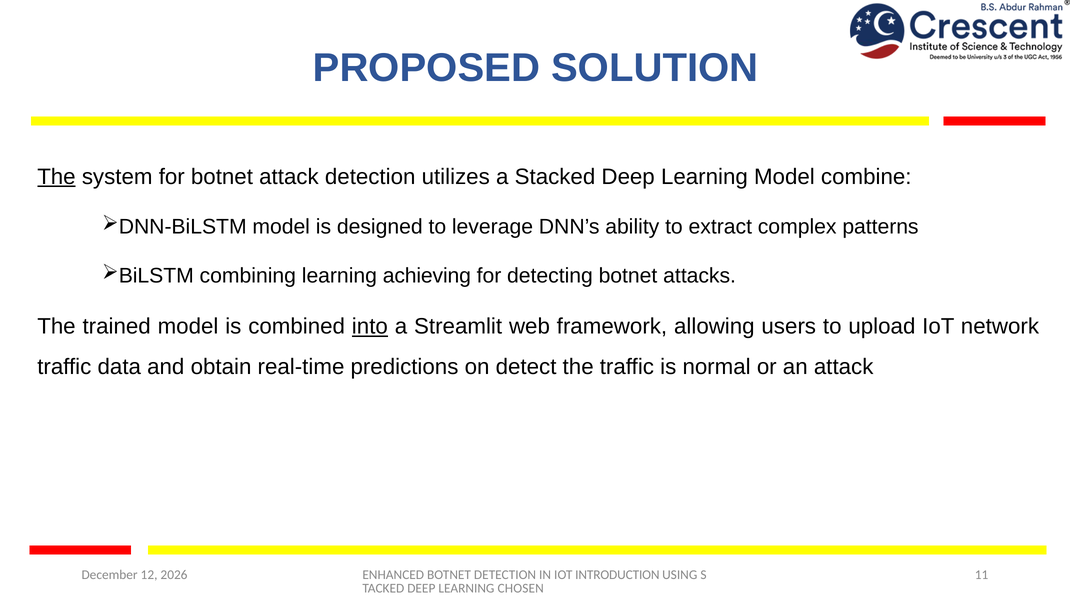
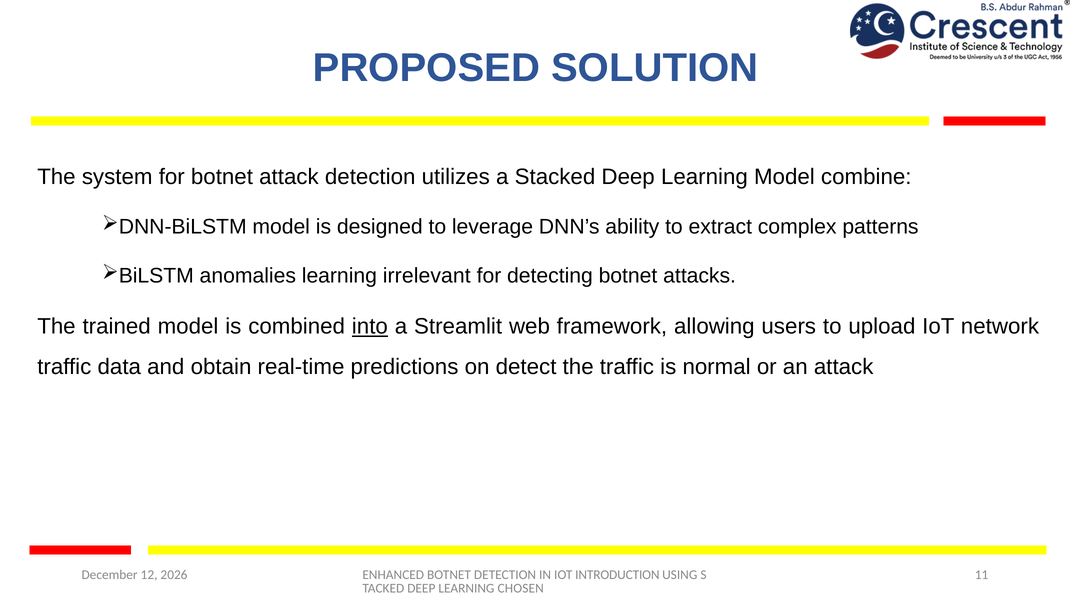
The at (56, 177) underline: present -> none
combining: combining -> anomalies
achieving: achieving -> irrelevant
